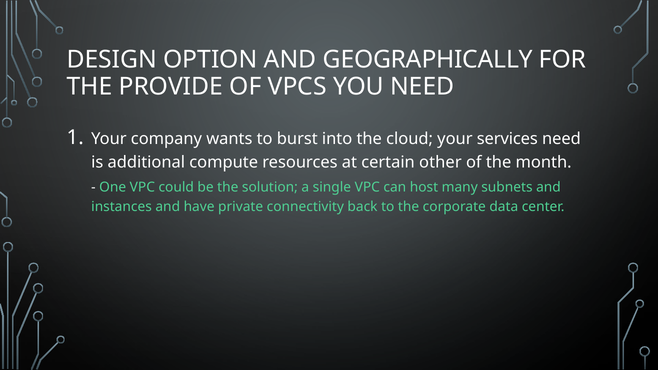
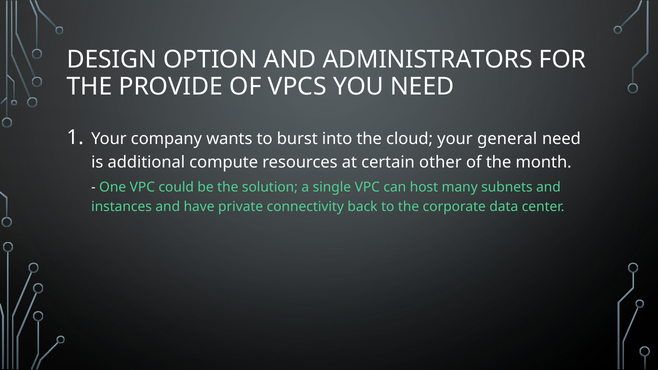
GEOGRAPHICALLY: GEOGRAPHICALLY -> ADMINISTRATORS
services: services -> general
